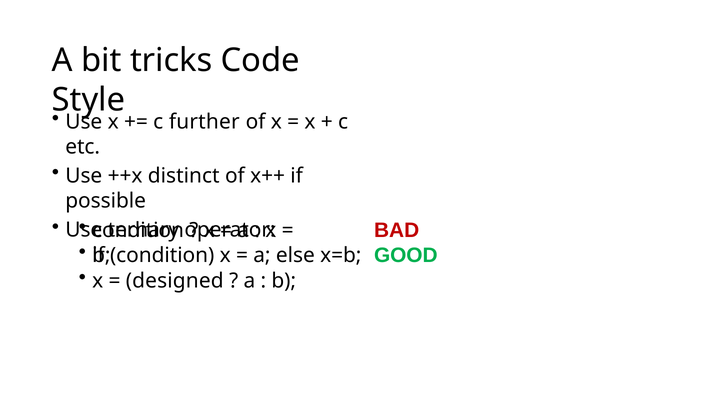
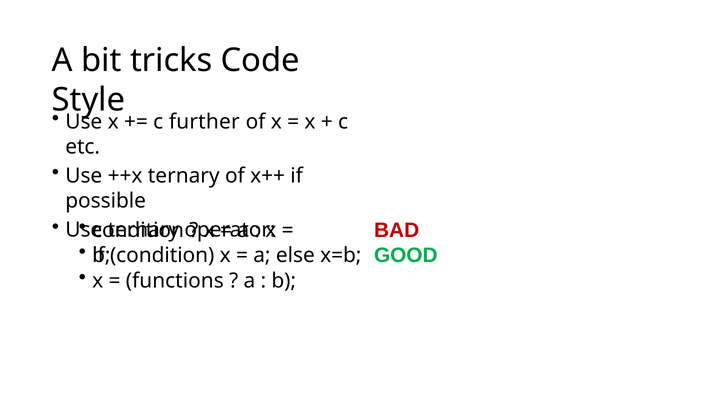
++x distinct: distinct -> ternary
designed: designed -> functions
